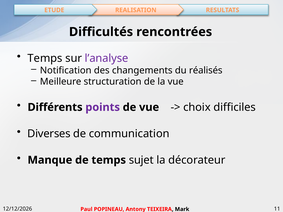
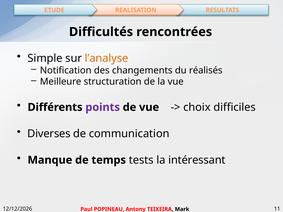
Temps at (45, 58): Temps -> Simple
l’analyse colour: purple -> orange
sujet: sujet -> tests
décorateur: décorateur -> intéressant
